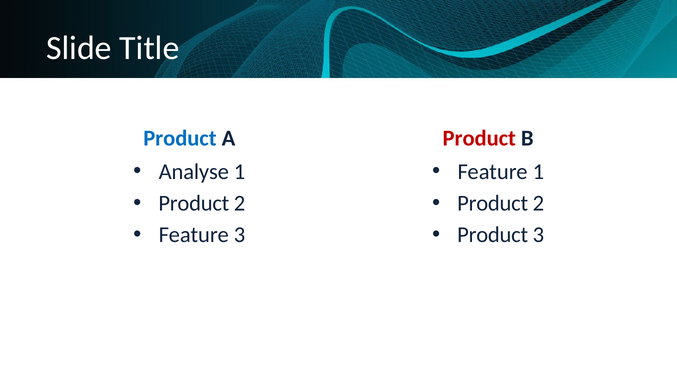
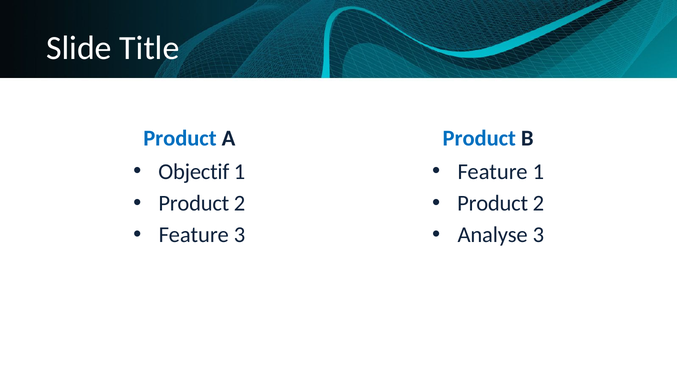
Product at (479, 138) colour: red -> blue
Analyse: Analyse -> Objectif
Product at (493, 235): Product -> Analyse
